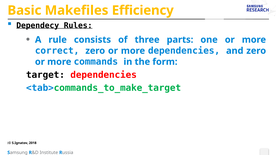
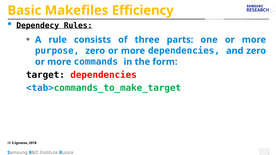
correct: correct -> purpose
